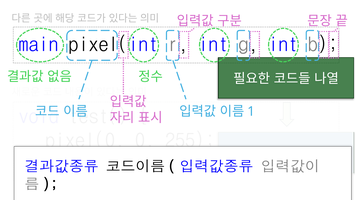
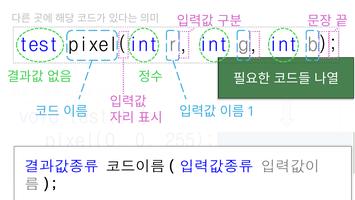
main: main -> test
